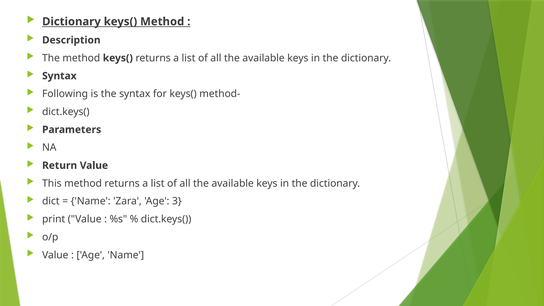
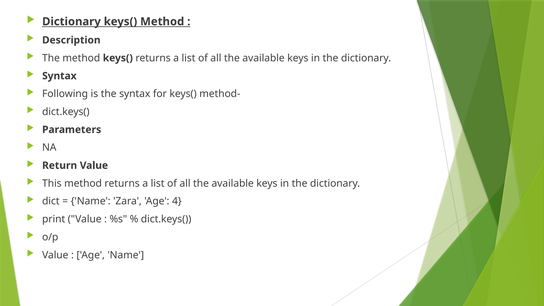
3: 3 -> 4
